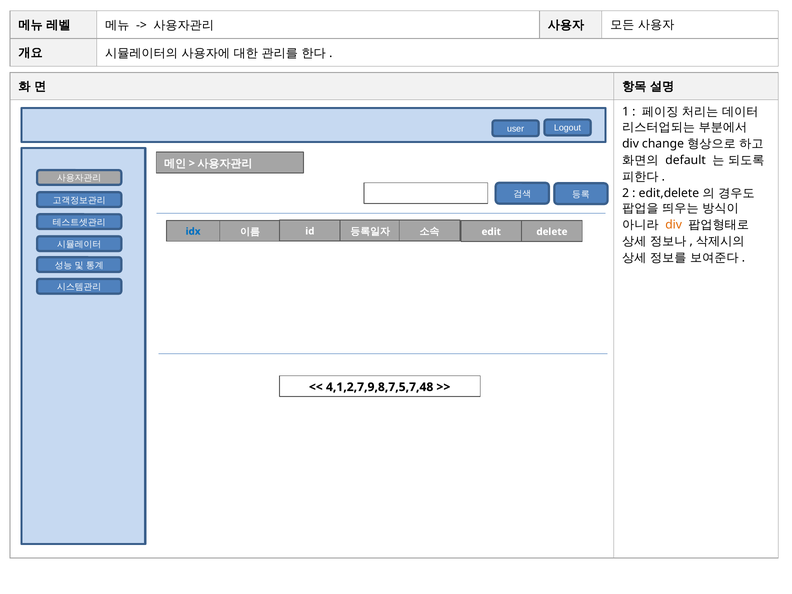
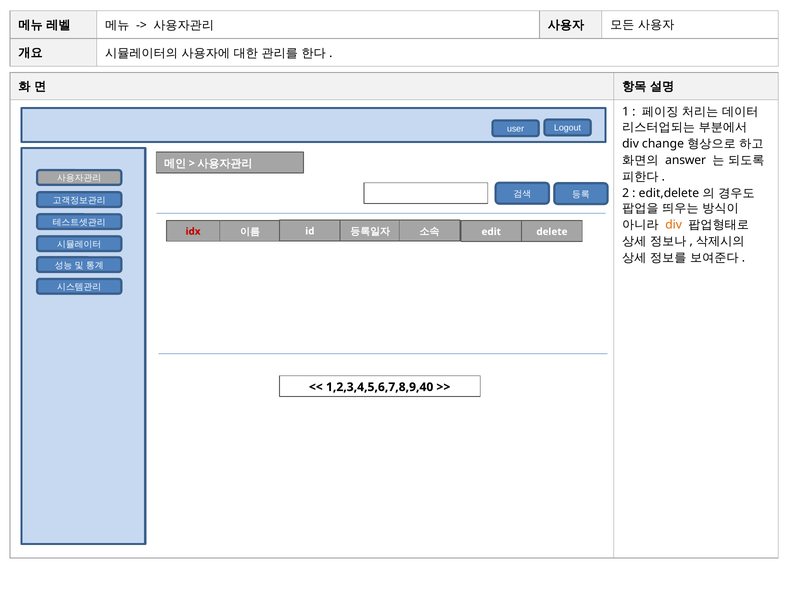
default: default -> answer
idx colour: blue -> red
4,1,2,7,9,8,7,5,7,48: 4,1,2,7,9,8,7,5,7,48 -> 1,2,3,4,5,6,7,8,9,40
